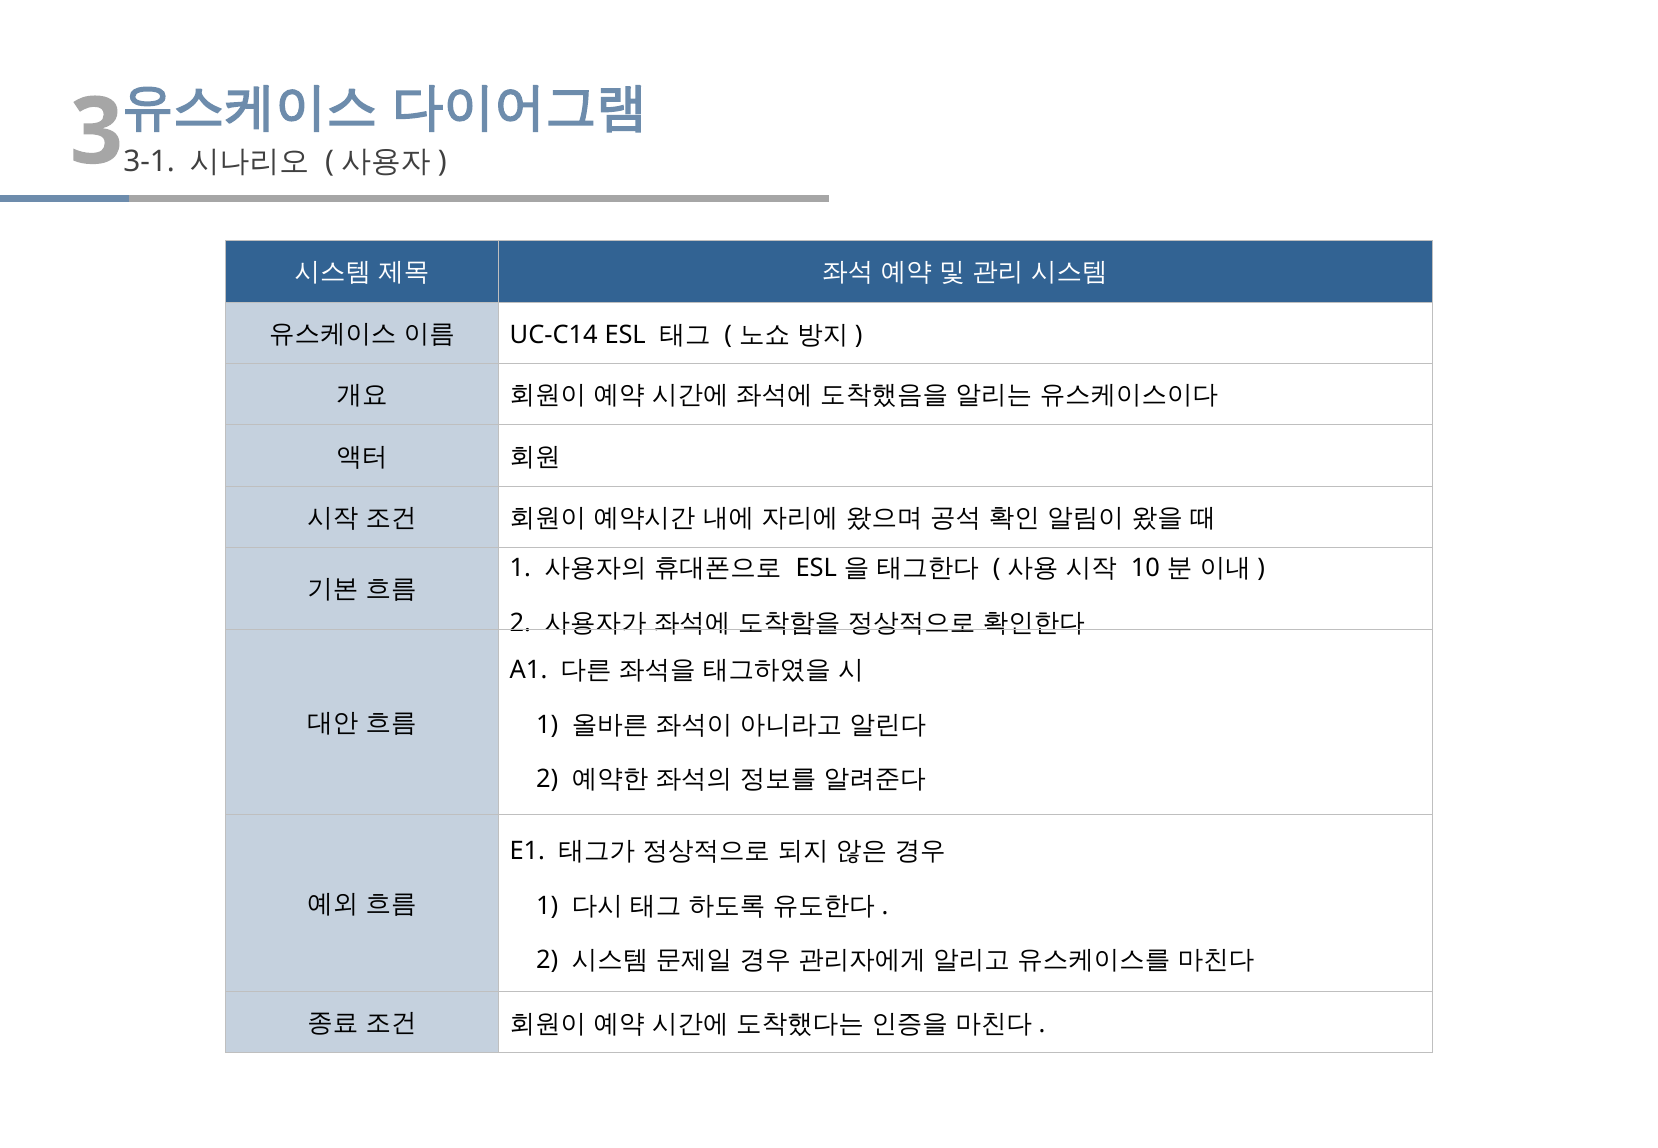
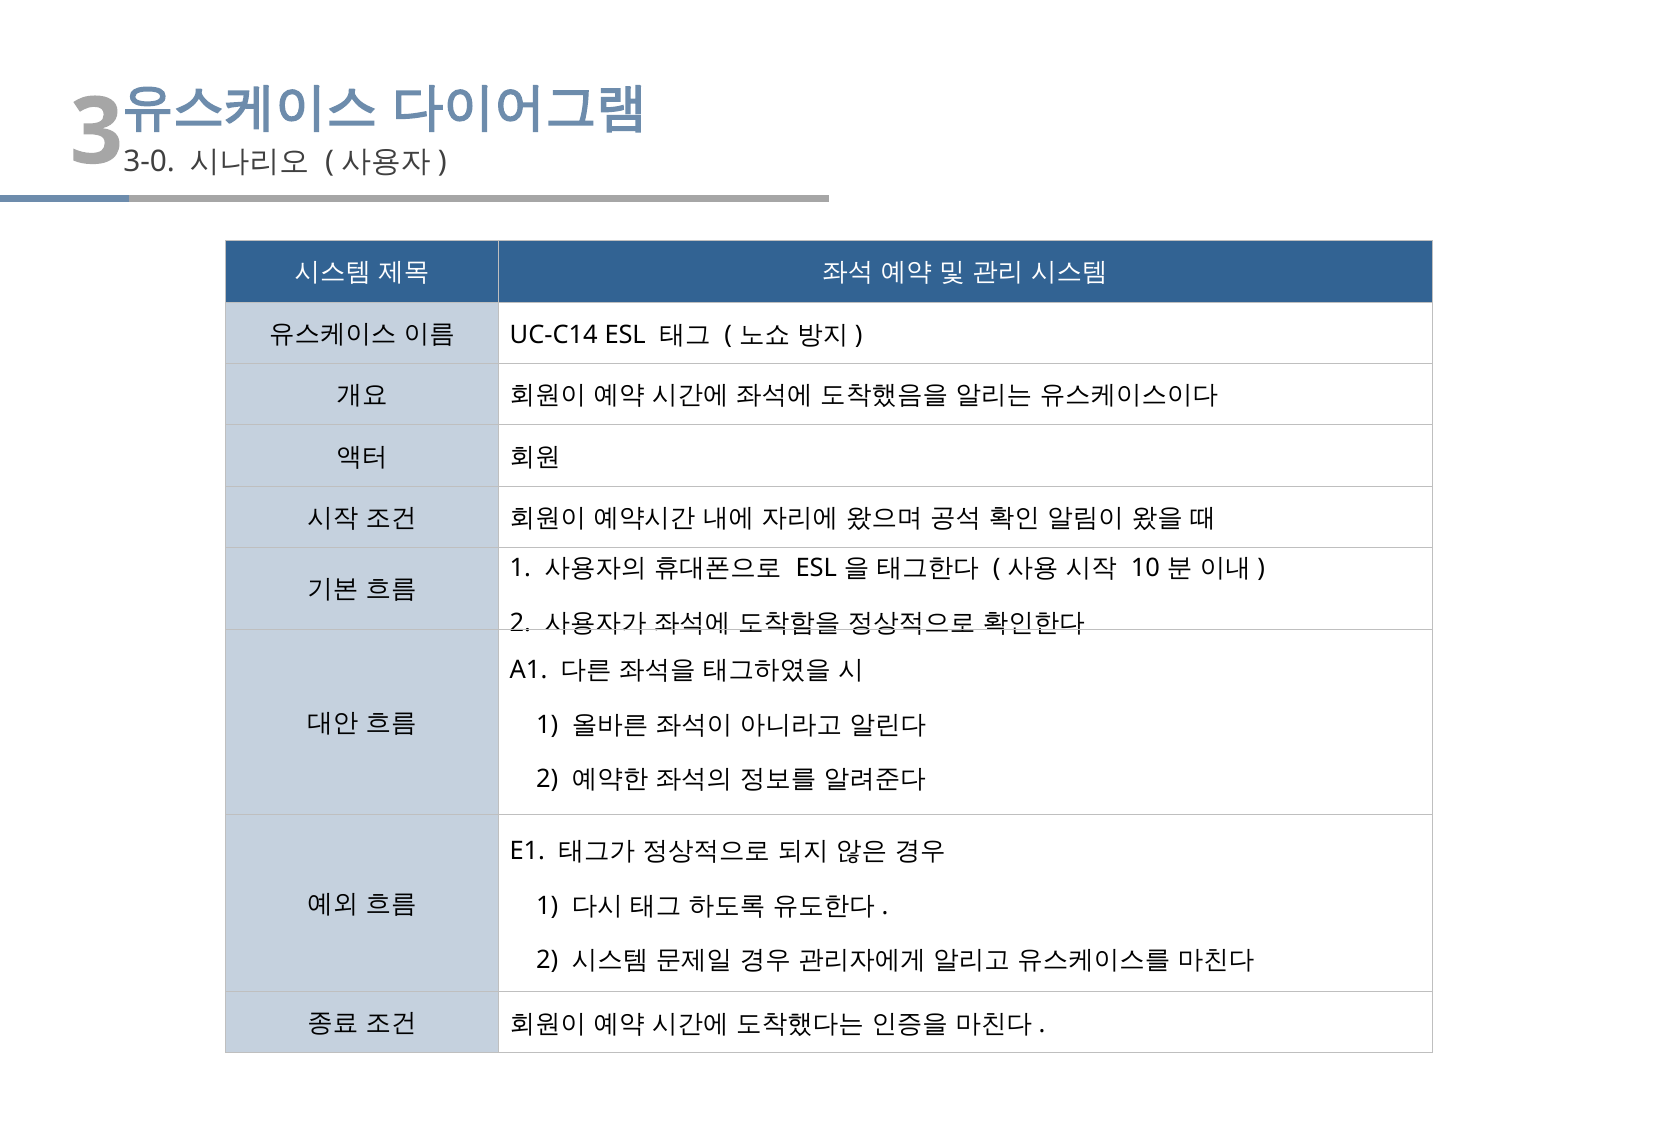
3-1: 3-1 -> 3-0
